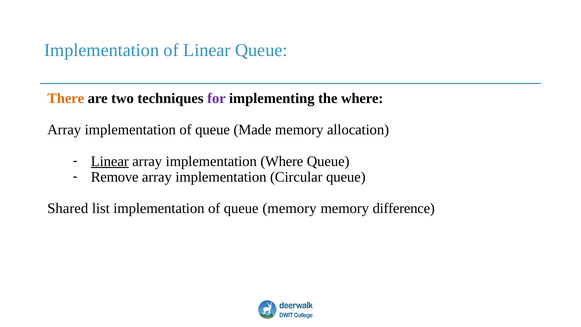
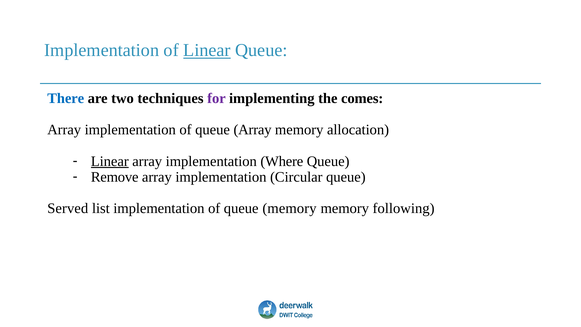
Linear at (207, 50) underline: none -> present
There colour: orange -> blue
the where: where -> comes
queue Made: Made -> Array
Shared: Shared -> Served
difference: difference -> following
